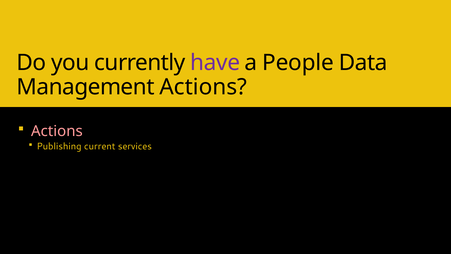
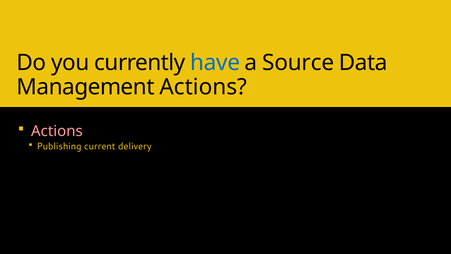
have colour: purple -> blue
People: People -> Source
services: services -> delivery
